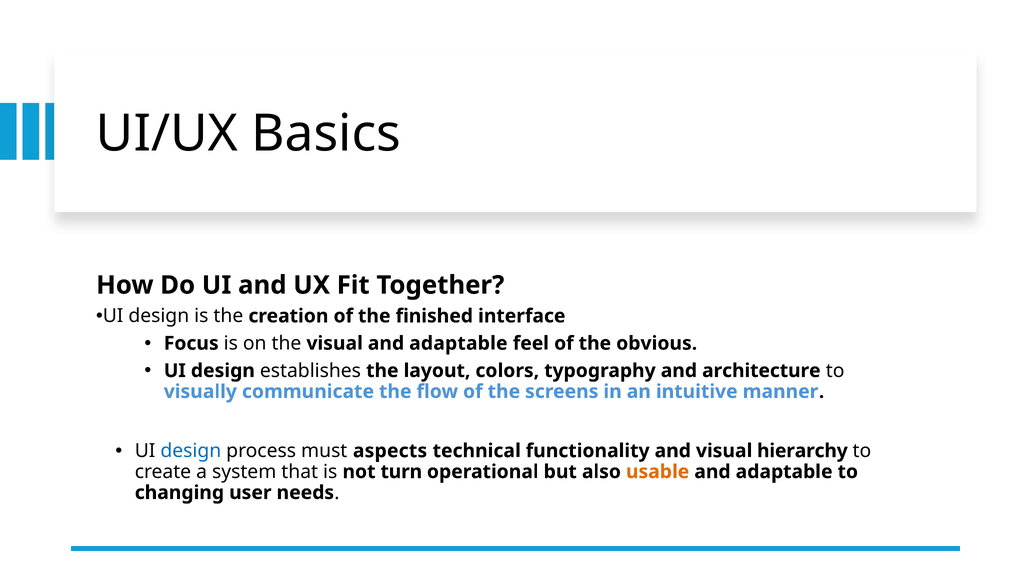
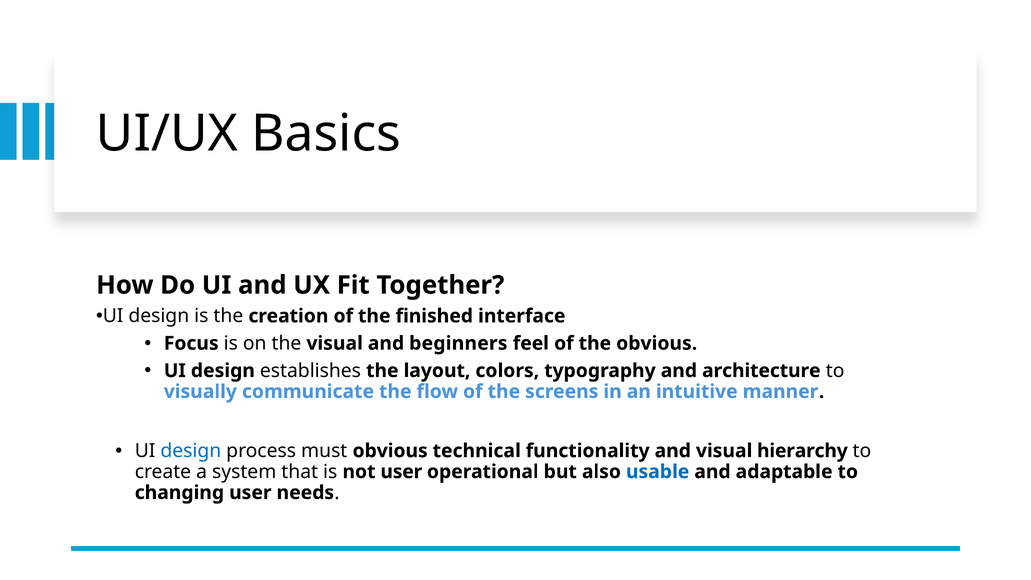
visual and adaptable: adaptable -> beginners
must aspects: aspects -> obvious
not turn: turn -> user
usable colour: orange -> blue
